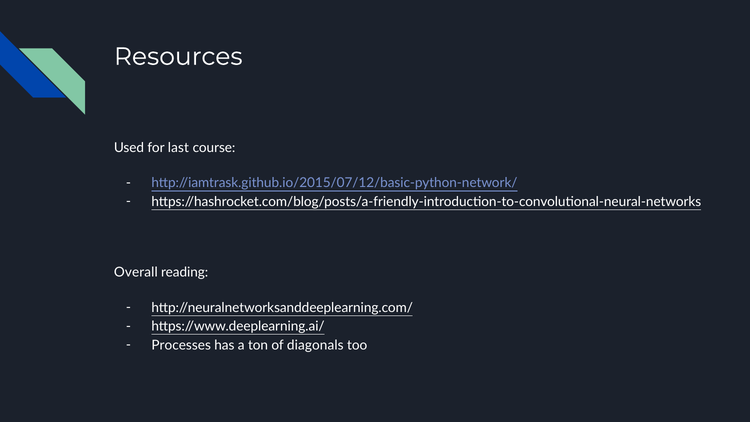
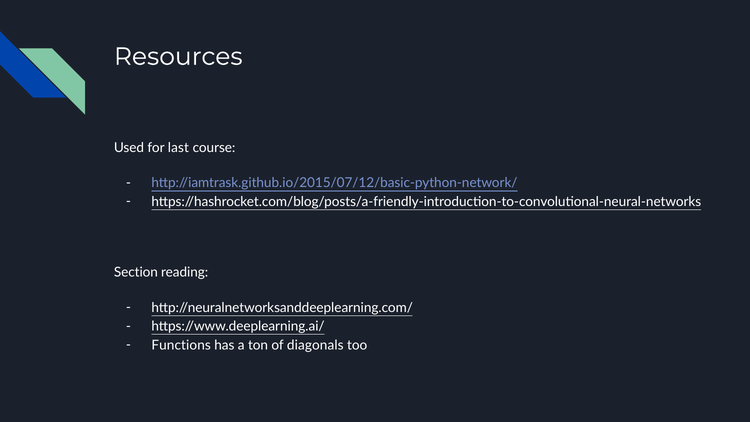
Overall: Overall -> Section
Processes: Processes -> Functions
